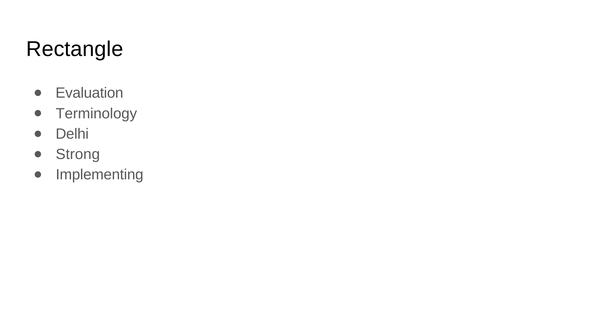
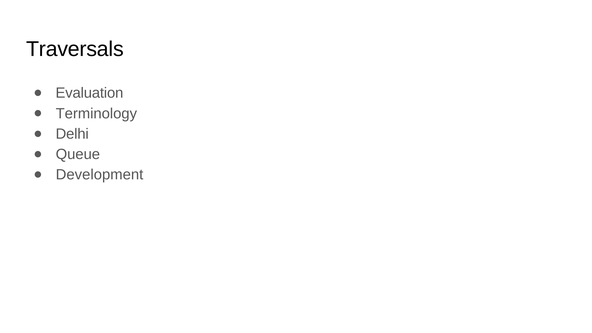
Rectangle: Rectangle -> Traversals
Strong: Strong -> Queue
Implementing: Implementing -> Development
